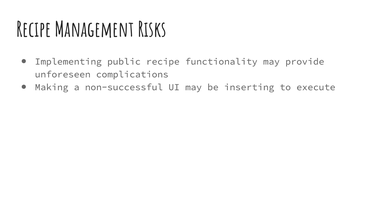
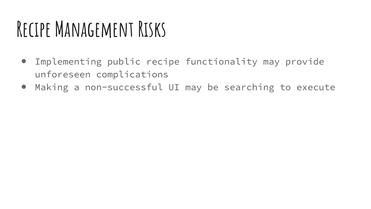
inserting: inserting -> searching
